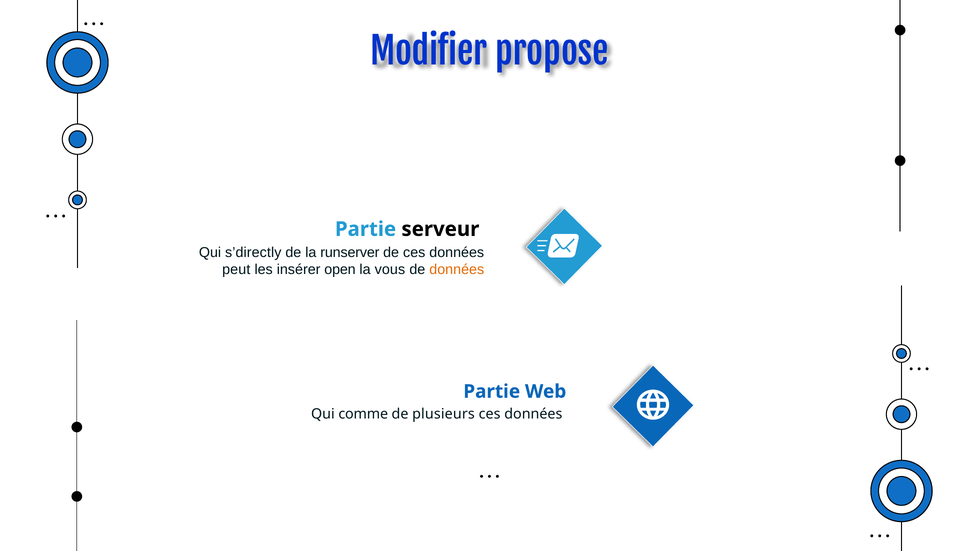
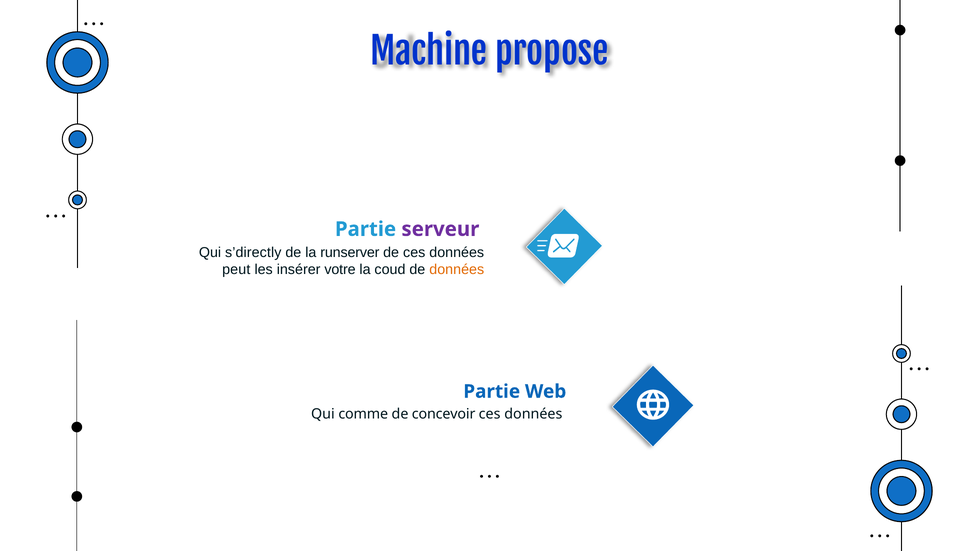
Modifier: Modifier -> Machine
serveur colour: black -> purple
open: open -> votre
vous: vous -> coud
plusieurs: plusieurs -> concevoir
